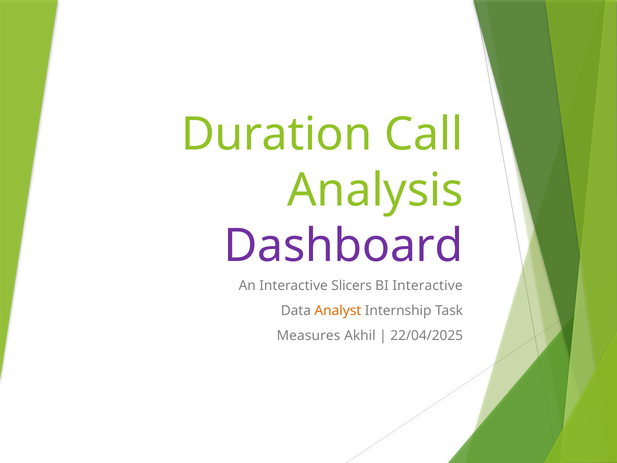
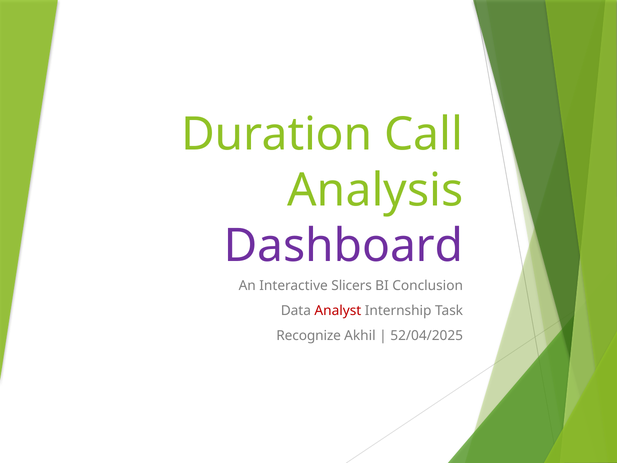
BI Interactive: Interactive -> Conclusion
Analyst colour: orange -> red
Measures: Measures -> Recognize
22/04/2025: 22/04/2025 -> 52/04/2025
